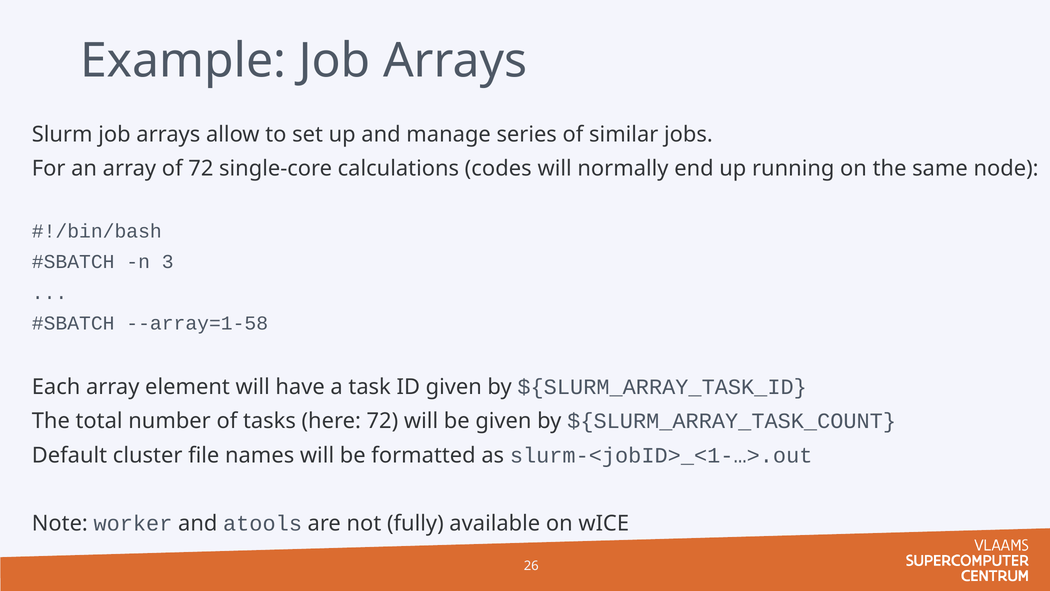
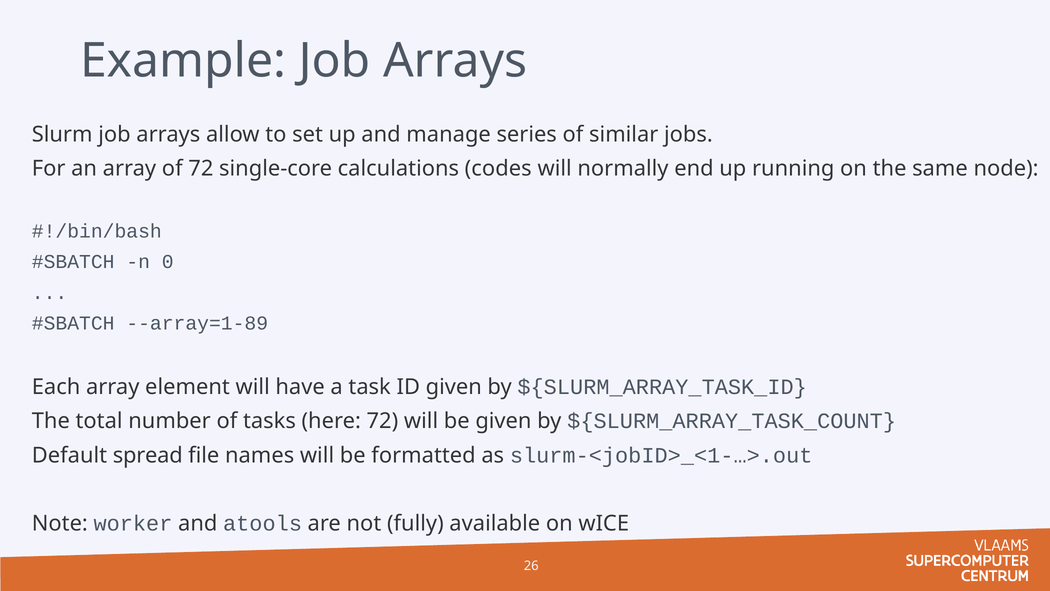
3: 3 -> 0
--array=1-58: --array=1-58 -> --array=1-89
cluster: cluster -> spread
